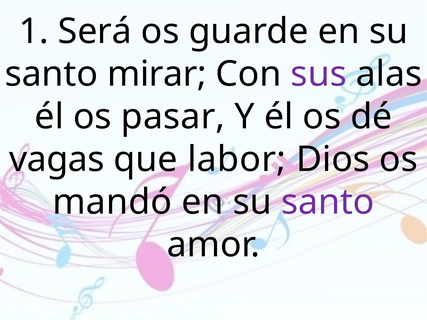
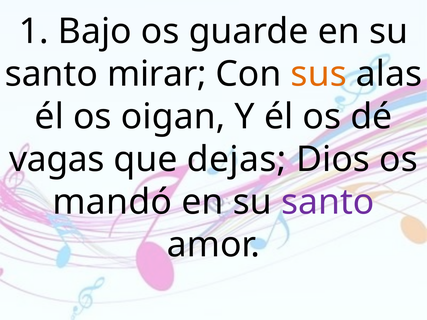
Será: Será -> Bajo
sus colour: purple -> orange
pasar: pasar -> oigan
labor: labor -> dejas
